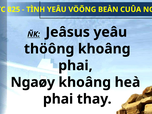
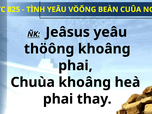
Ngaøy: Ngaøy -> Chuùa
